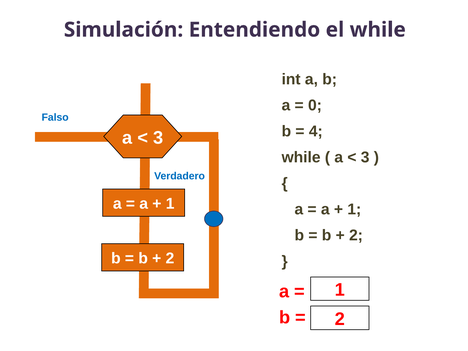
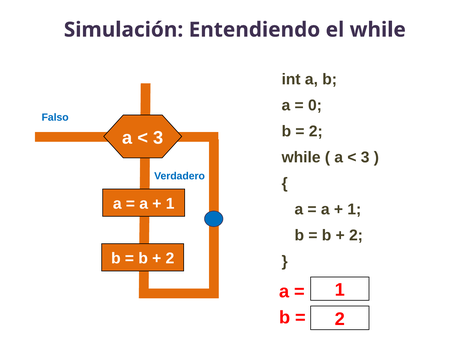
4 at (316, 131): 4 -> 2
